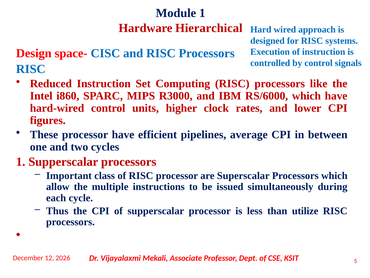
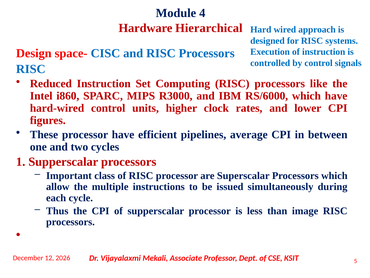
Module 1: 1 -> 4
utilize: utilize -> image
